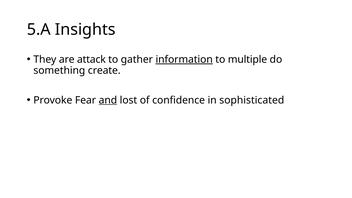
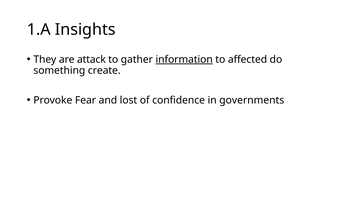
5.A: 5.A -> 1.A
multiple: multiple -> affected
and underline: present -> none
sophisticated: sophisticated -> governments
